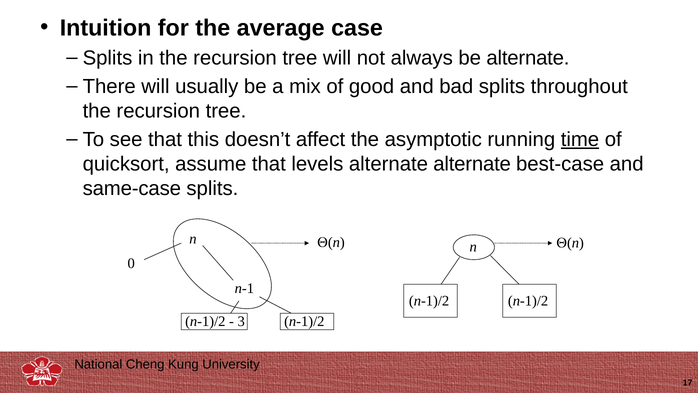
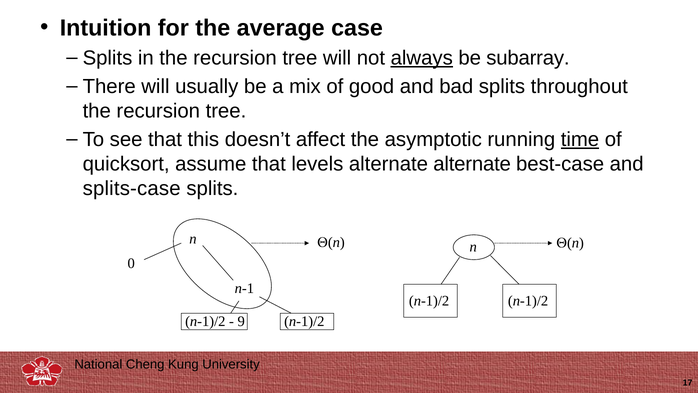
always underline: none -> present
be alternate: alternate -> subarray
same-case: same-case -> splits-case
3: 3 -> 9
